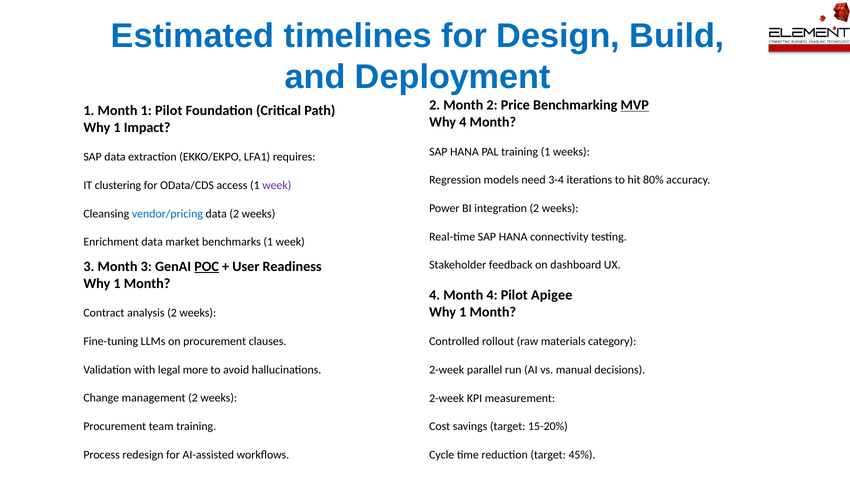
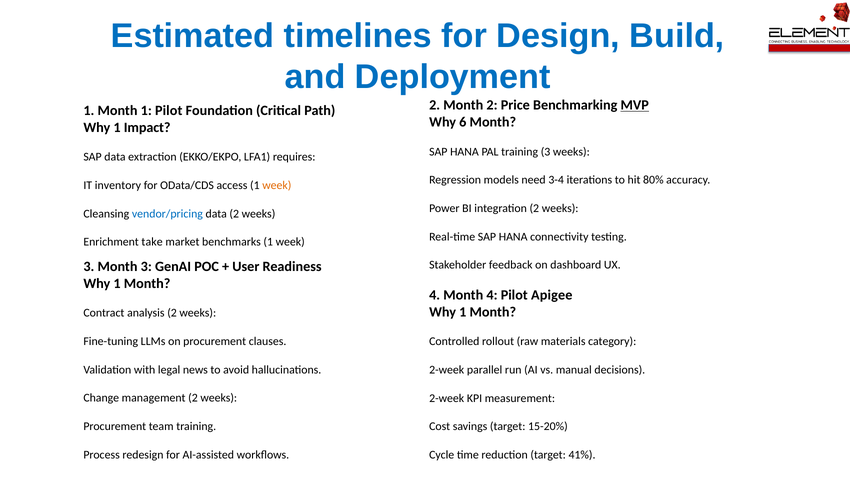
Why 4: 4 -> 6
training 1: 1 -> 3
clustering: clustering -> inventory
week at (277, 185) colour: purple -> orange
Enrichment data: data -> take
POC underline: present -> none
more: more -> news
45%: 45% -> 41%
